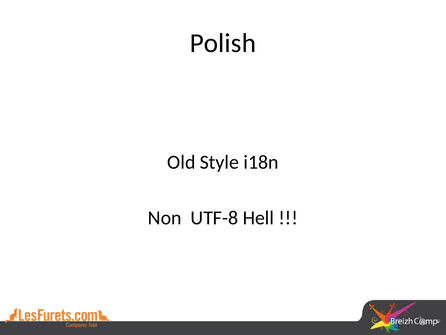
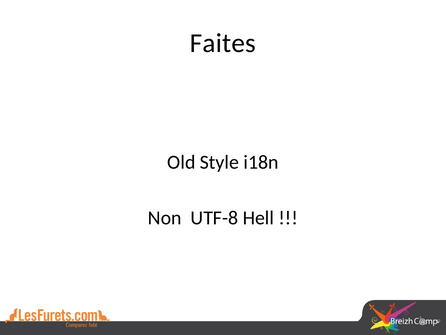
Polish: Polish -> Faites
